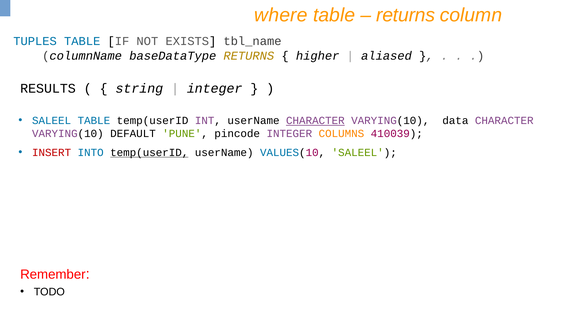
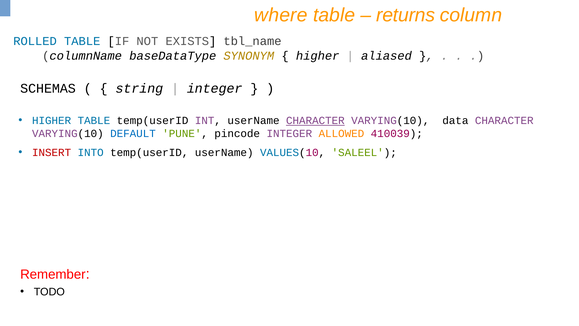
TUPLES: TUPLES -> ROLLED
baseDataType RETURNS: RETURNS -> SYNONYM
RESULTS: RESULTS -> SCHEMAS
SALEEL at (52, 121): SALEEL -> HIGHER
DEFAULT colour: black -> blue
COLUMNS: COLUMNS -> ALLOWED
temp(userID at (149, 152) underline: present -> none
